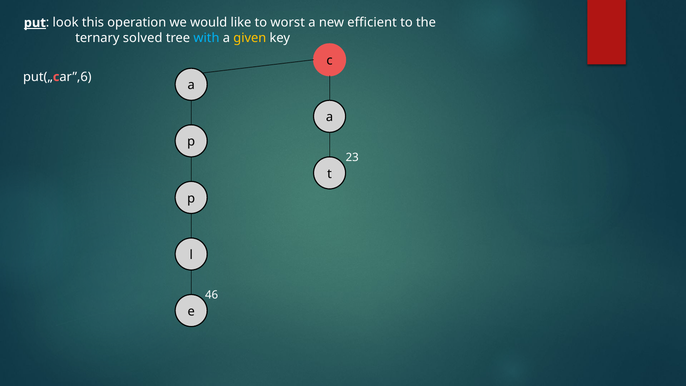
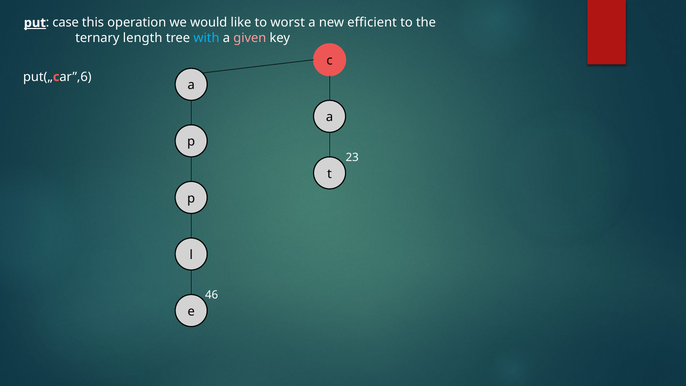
look: look -> case
solved: solved -> length
given colour: yellow -> pink
